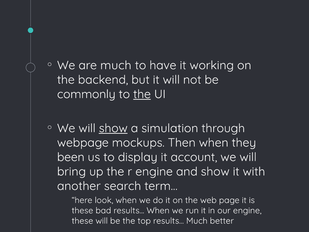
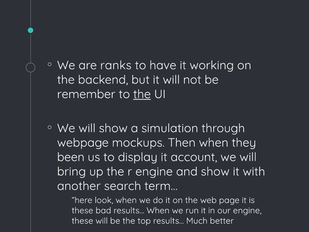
are much: much -> ranks
commonly: commonly -> remember
show at (113, 128) underline: present -> none
